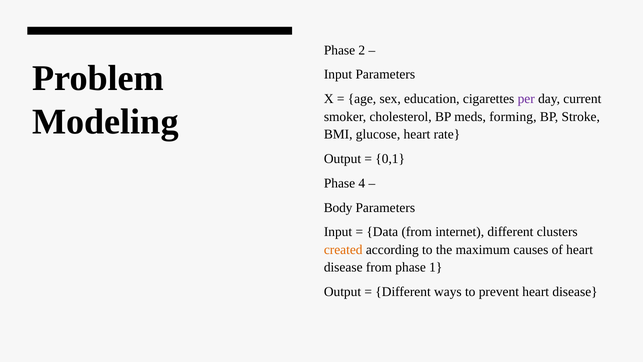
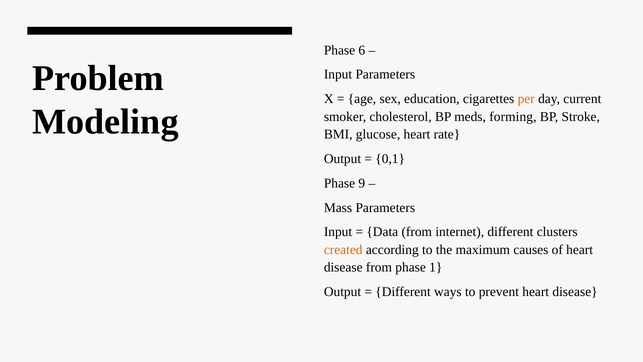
2: 2 -> 6
per colour: purple -> orange
4: 4 -> 9
Body: Body -> Mass
